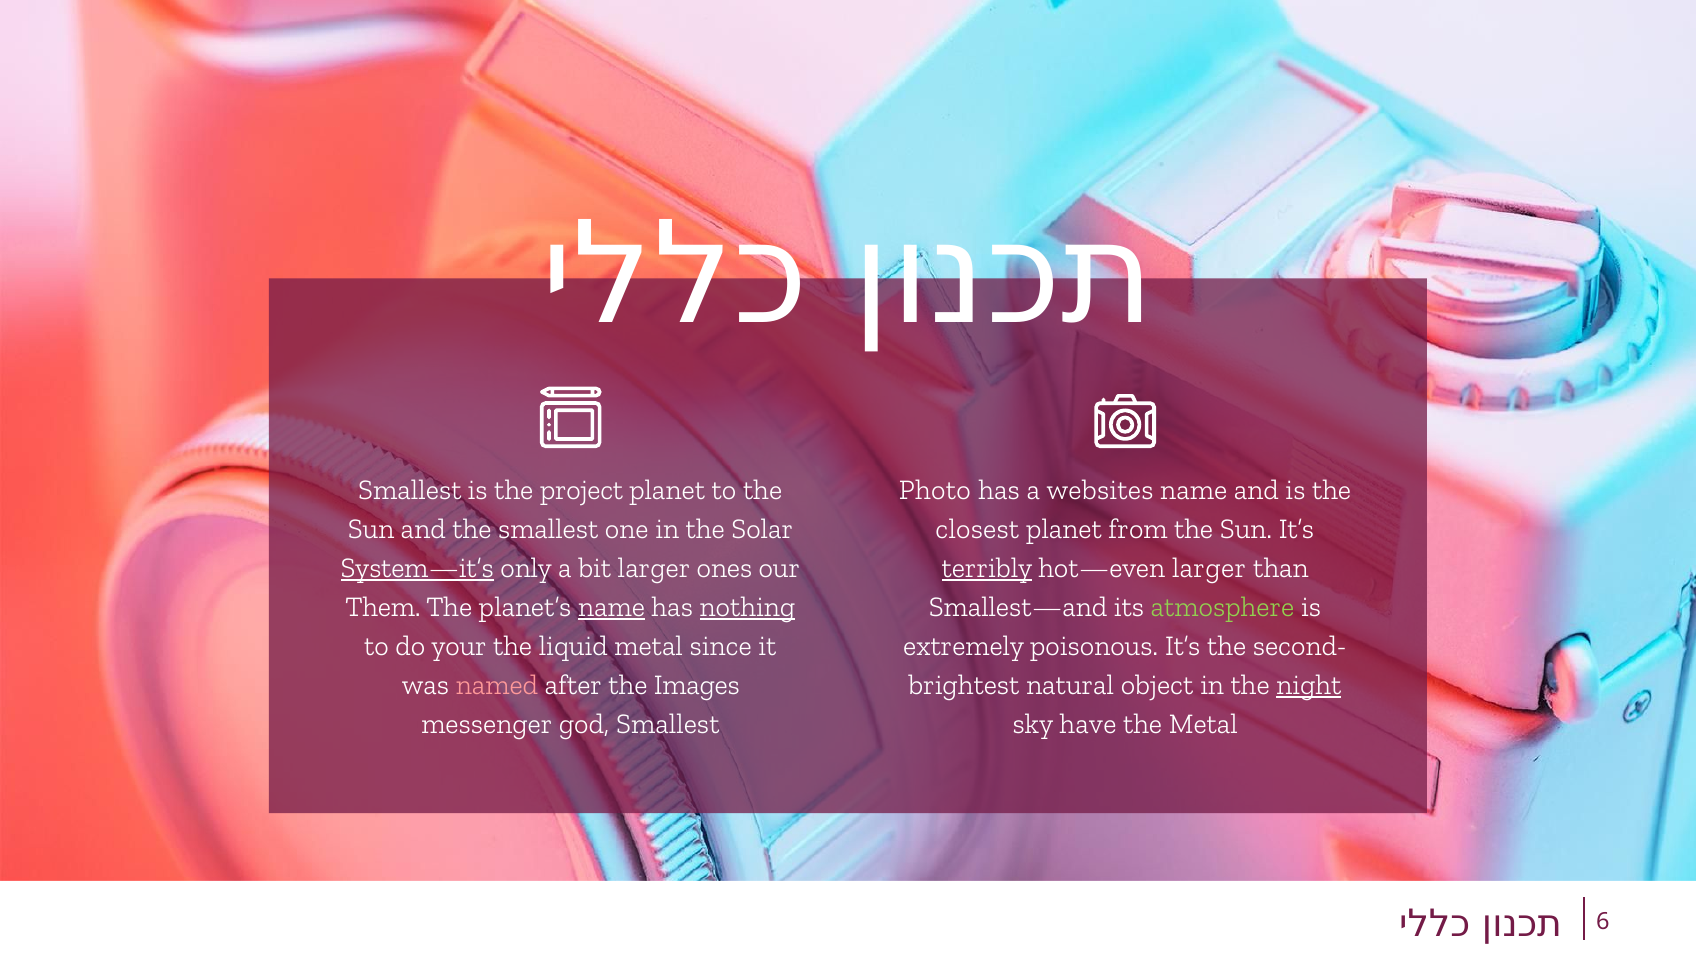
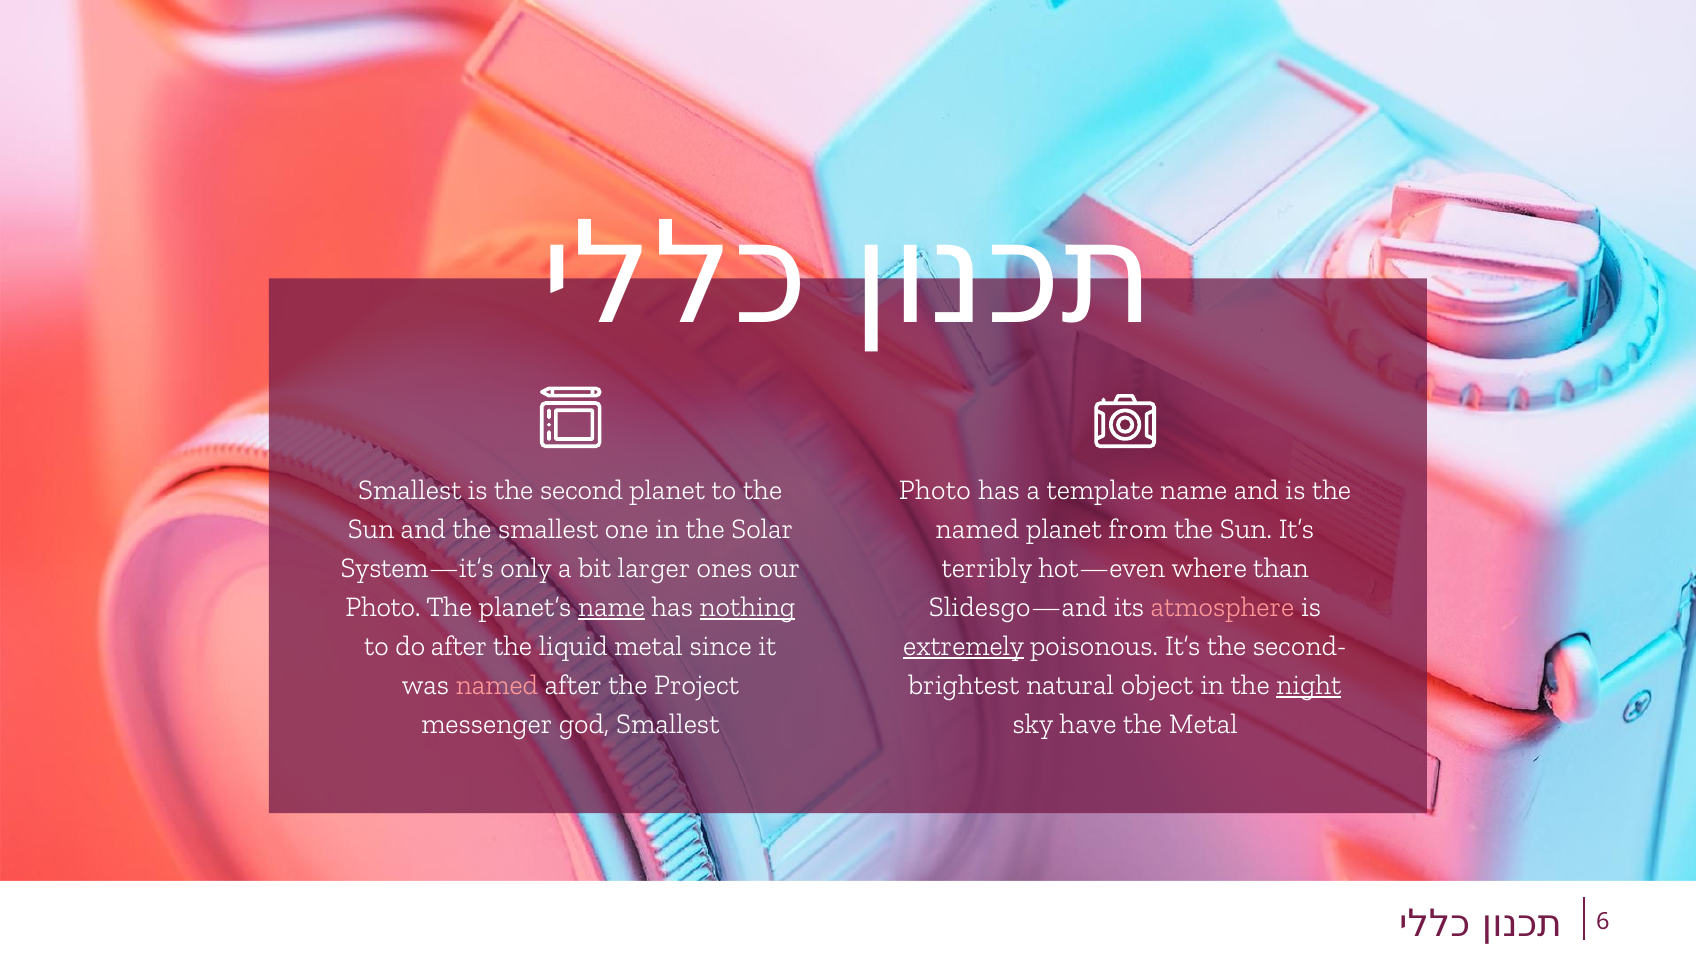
project: project -> second
websites: websites -> template
closest at (977, 529): closest -> named
System—it’s underline: present -> none
terribly underline: present -> none
hot—even larger: larger -> where
Them at (383, 607): Them -> Photo
Smallest—and: Smallest—and -> Slidesgo—and
atmosphere colour: light green -> pink
do your: your -> after
extremely underline: none -> present
Images: Images -> Project
